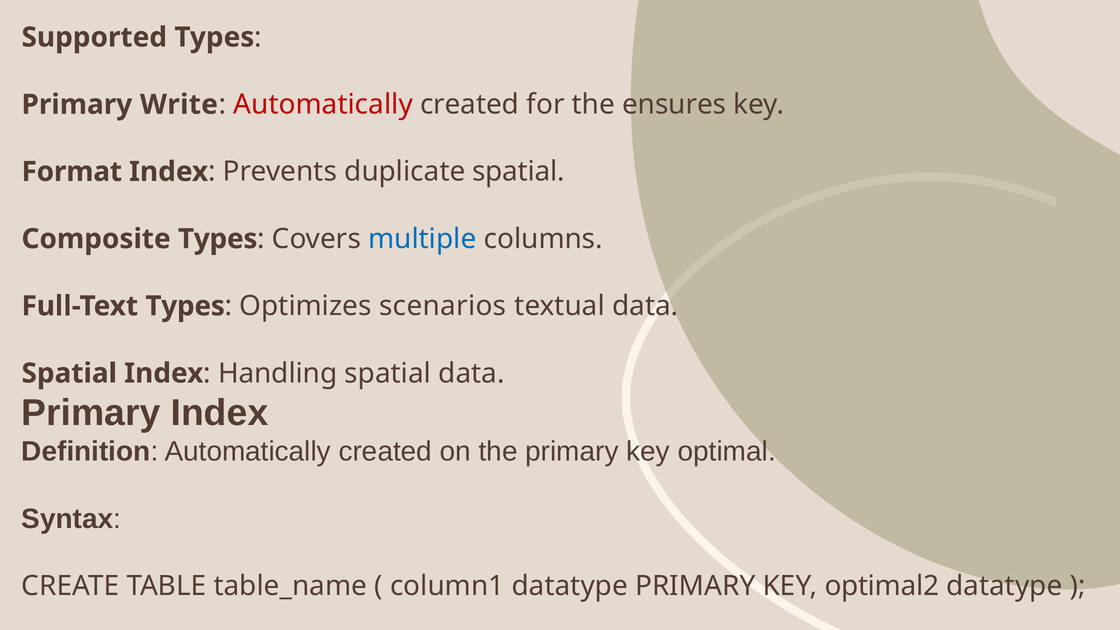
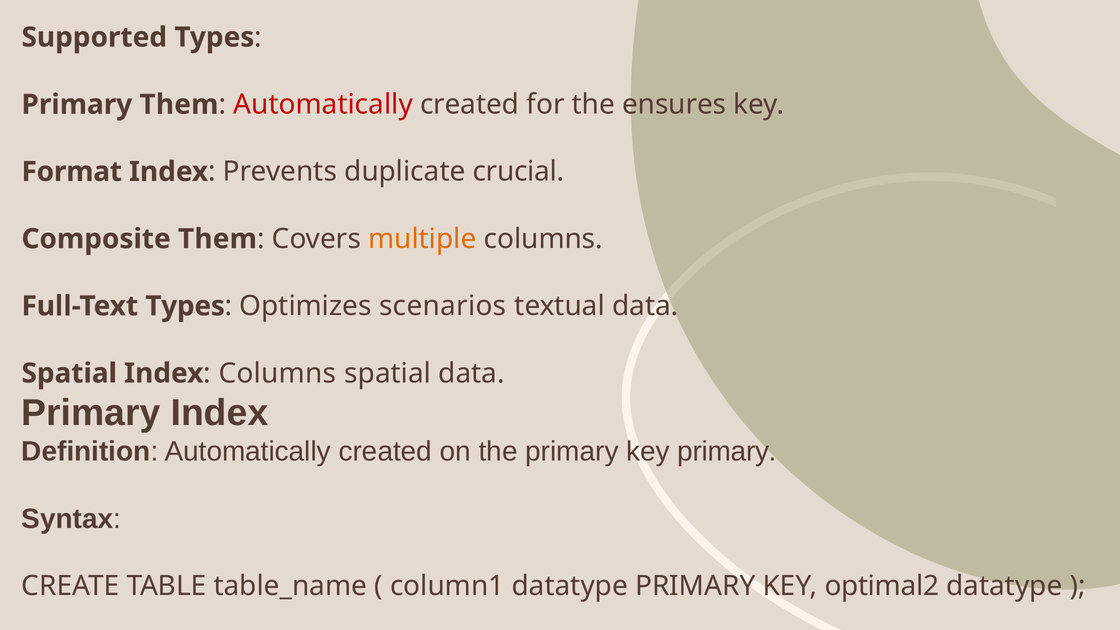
Primary Write: Write -> Them
duplicate spatial: spatial -> crucial
Composite Types: Types -> Them
multiple colour: blue -> orange
Handling at (278, 373): Handling -> Columns
key optimal: optimal -> primary
